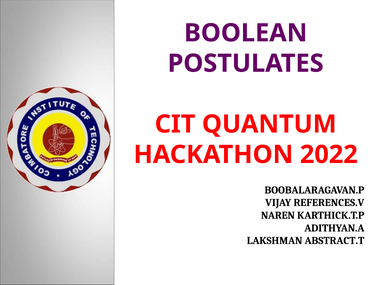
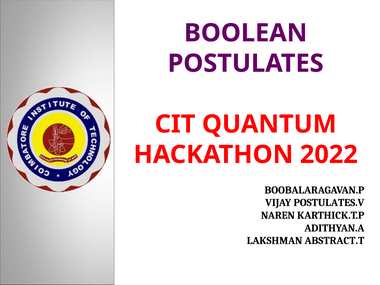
REFERENCES.V: REFERENCES.V -> POSTULATES.V
